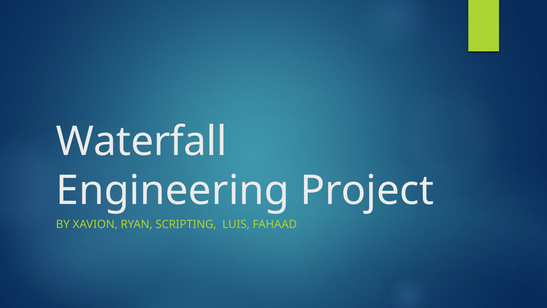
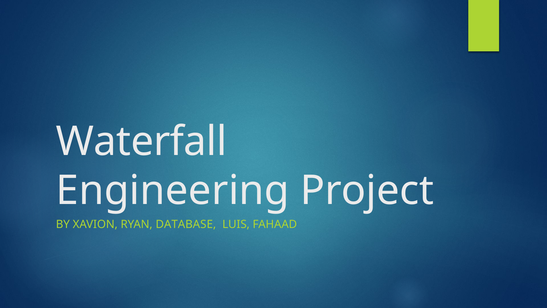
SCRIPTING: SCRIPTING -> DATABASE
